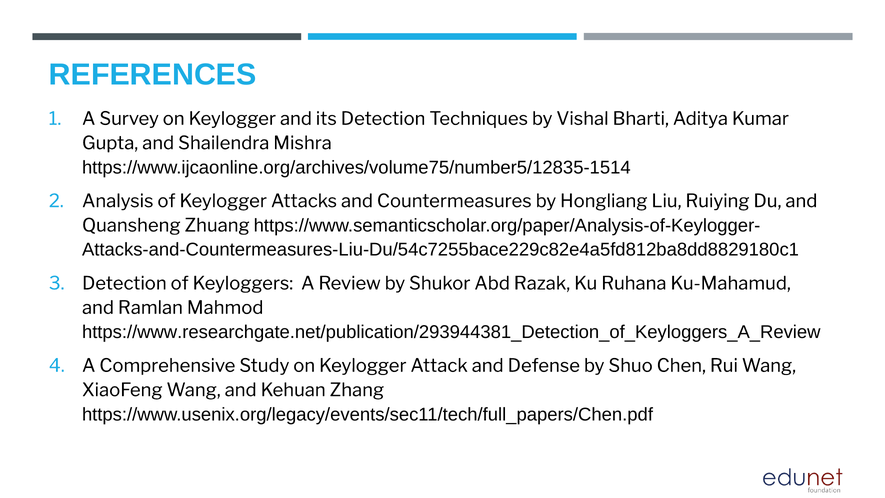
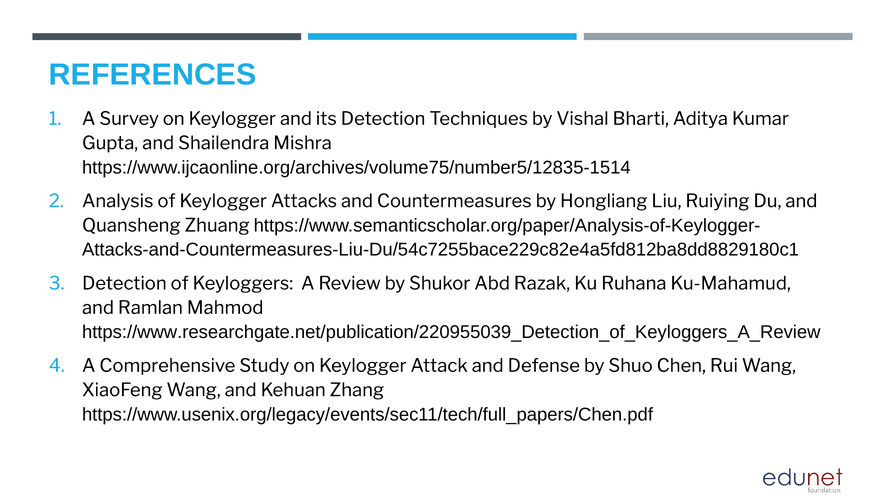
https://www.researchgate.net/publication/293944381_Detection_of_Keyloggers_A_Review: https://www.researchgate.net/publication/293944381_Detection_of_Keyloggers_A_Review -> https://www.researchgate.net/publication/220955039_Detection_of_Keyloggers_A_Review
